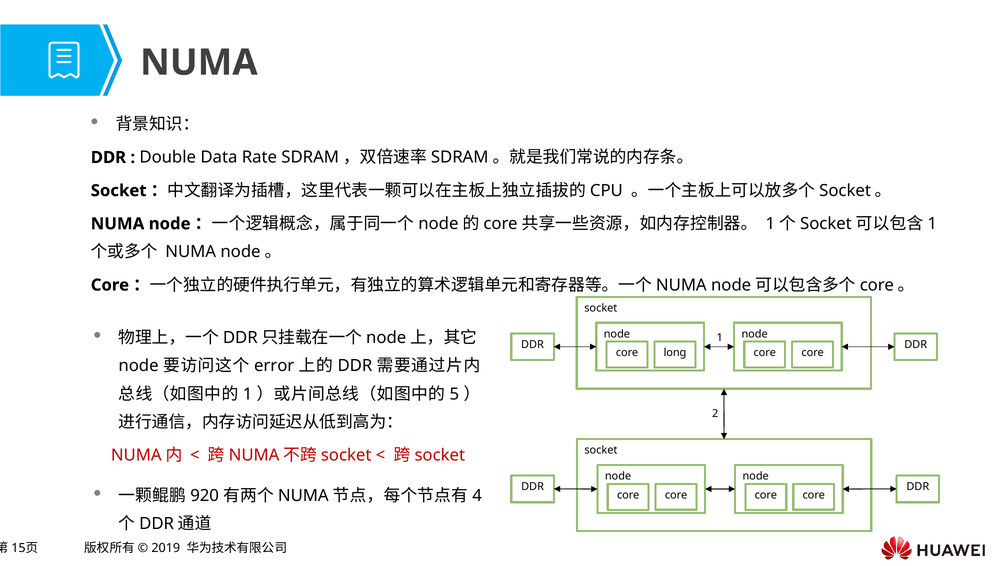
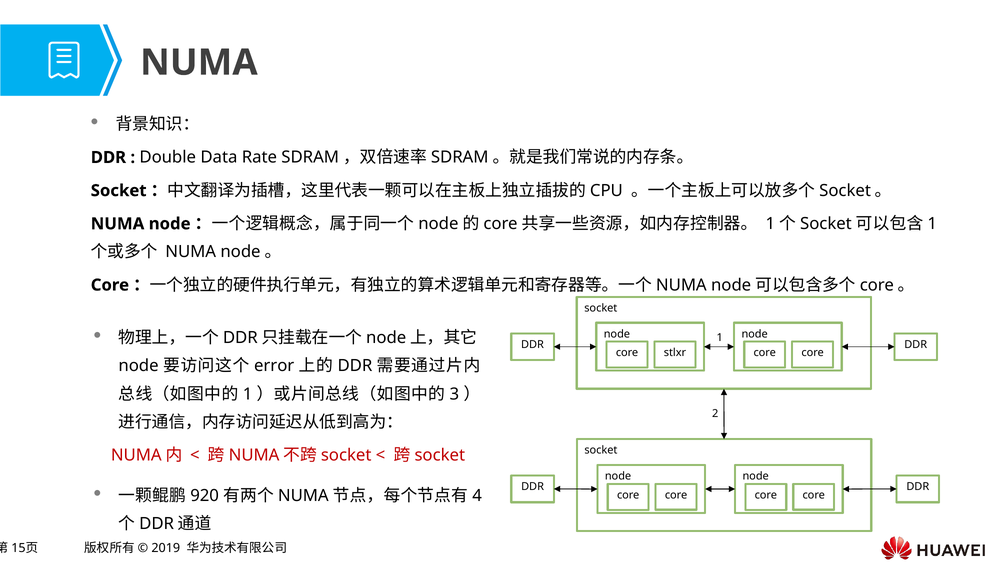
long: long -> stlxr
5: 5 -> 3
